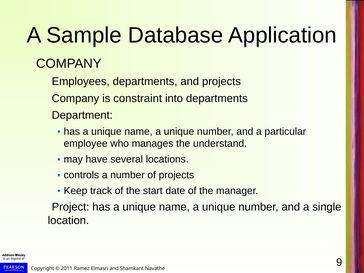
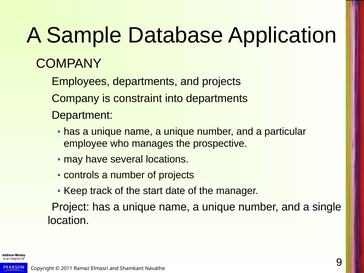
understand: understand -> prospective
